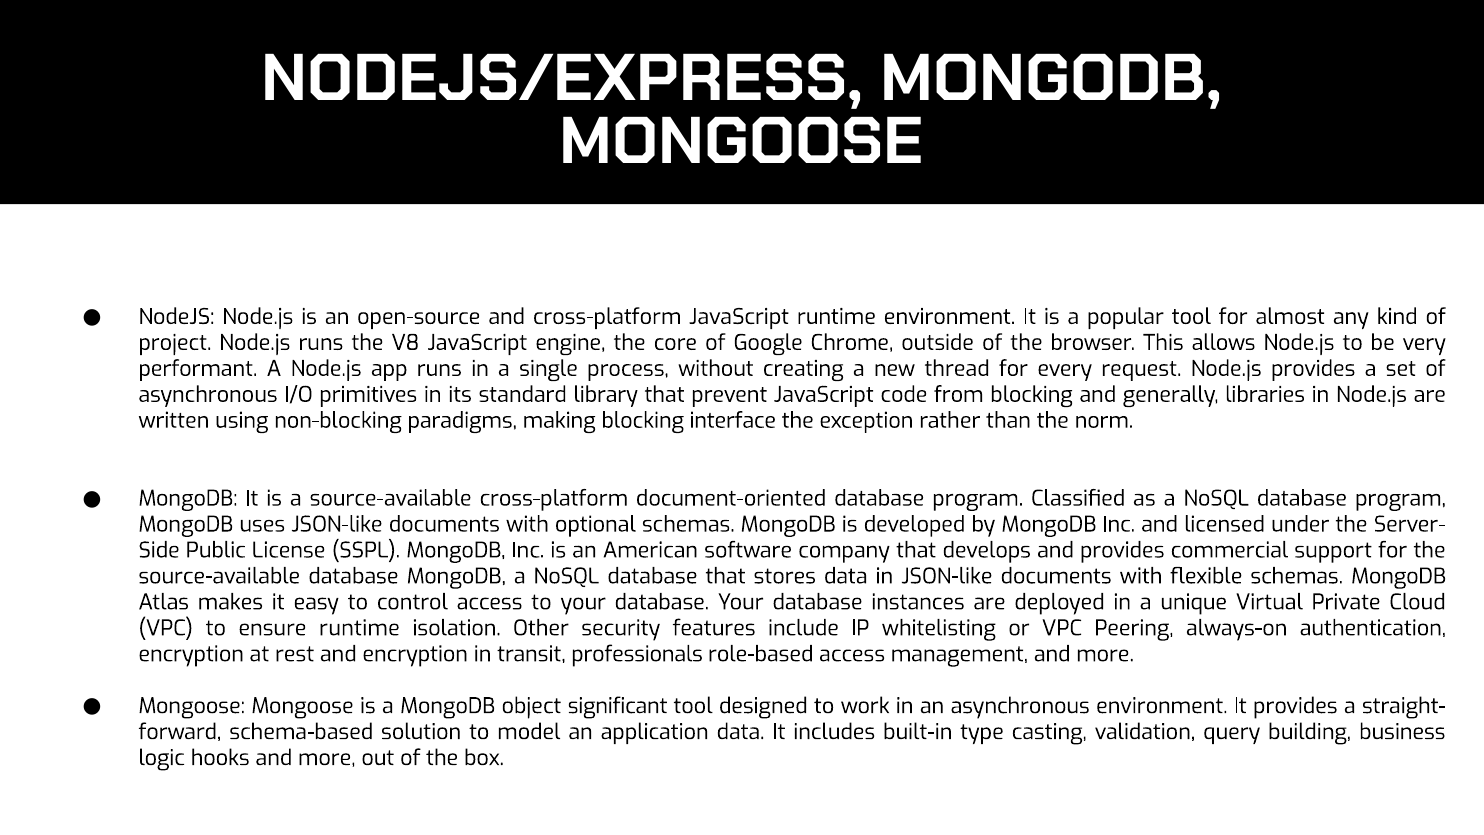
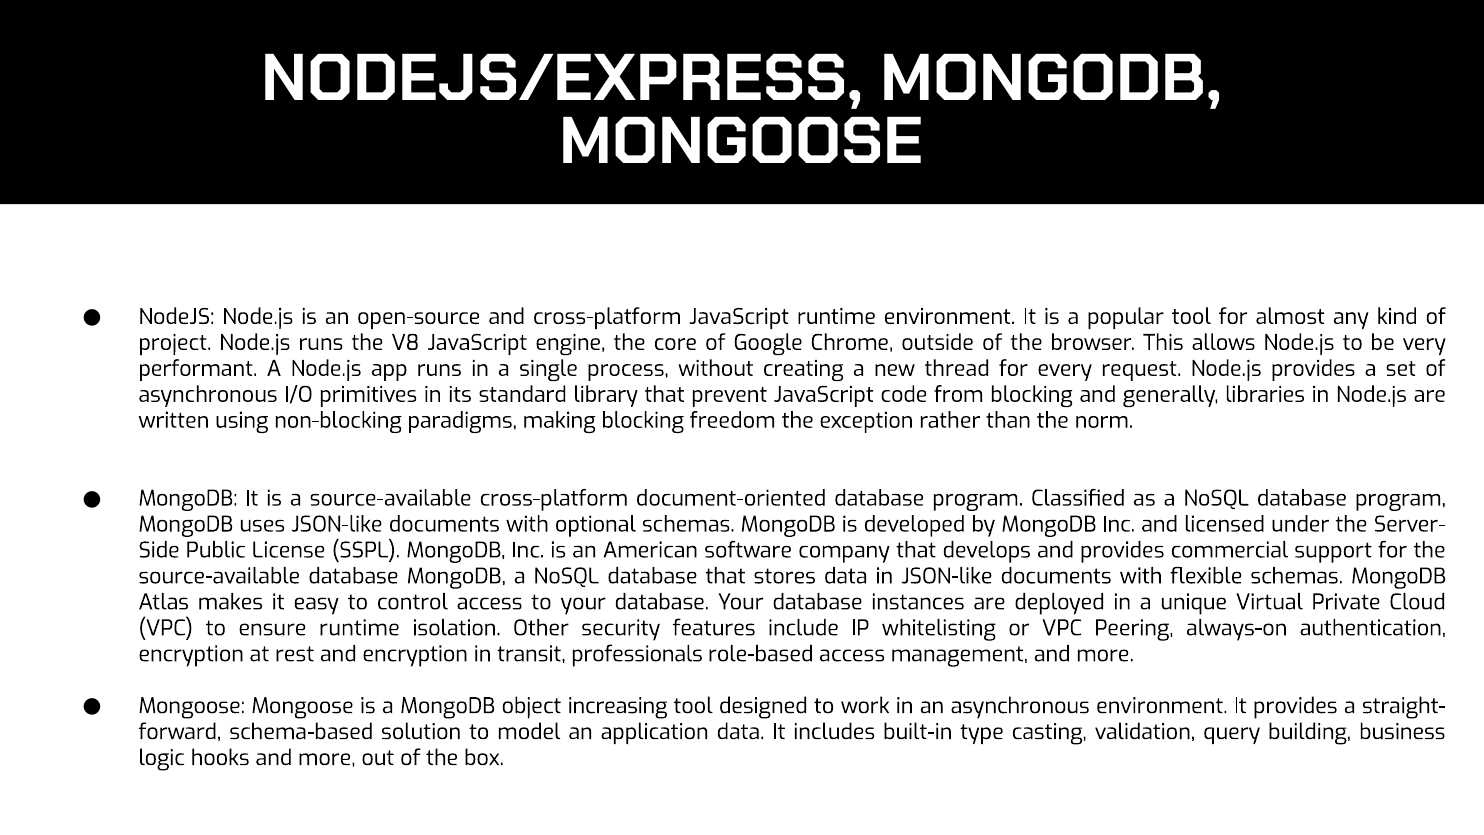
interface: interface -> freedom
significant: significant -> increasing
